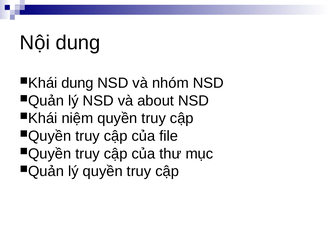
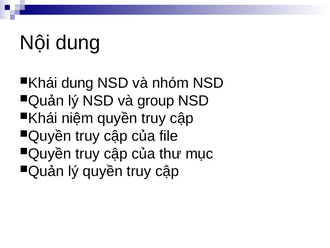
about: about -> group
